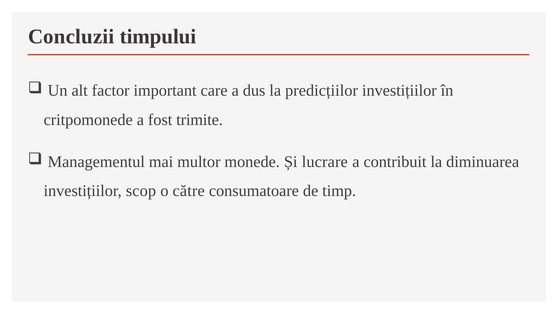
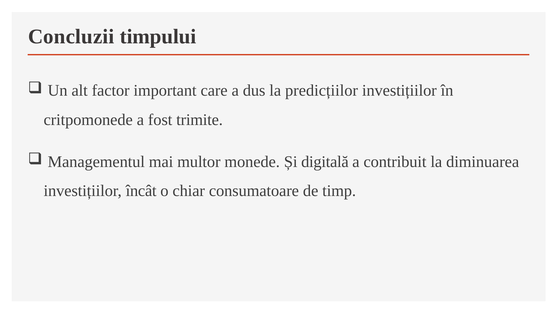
lucrare: lucrare -> digitală
scop: scop -> încât
către: către -> chiar
